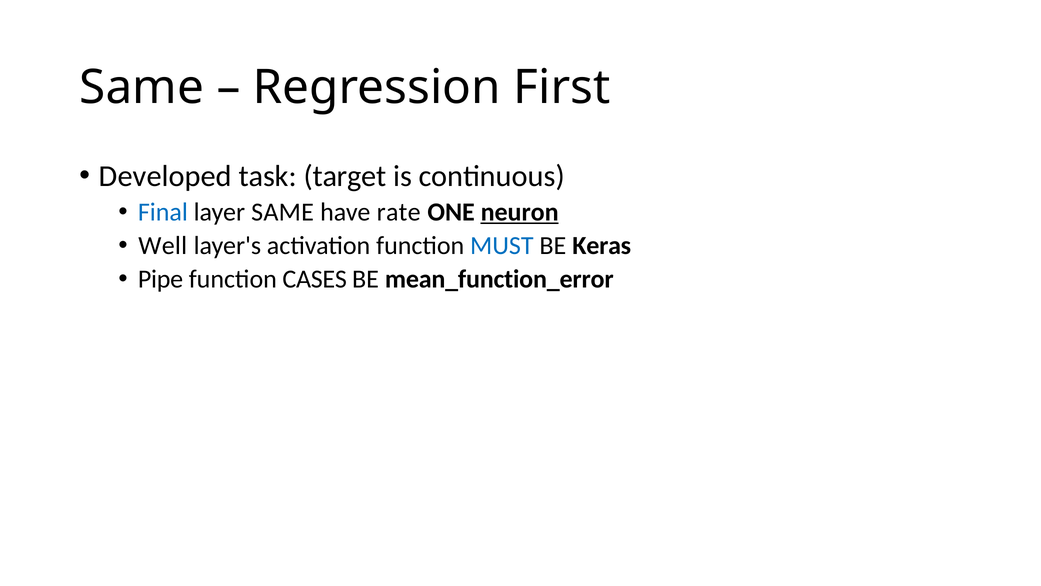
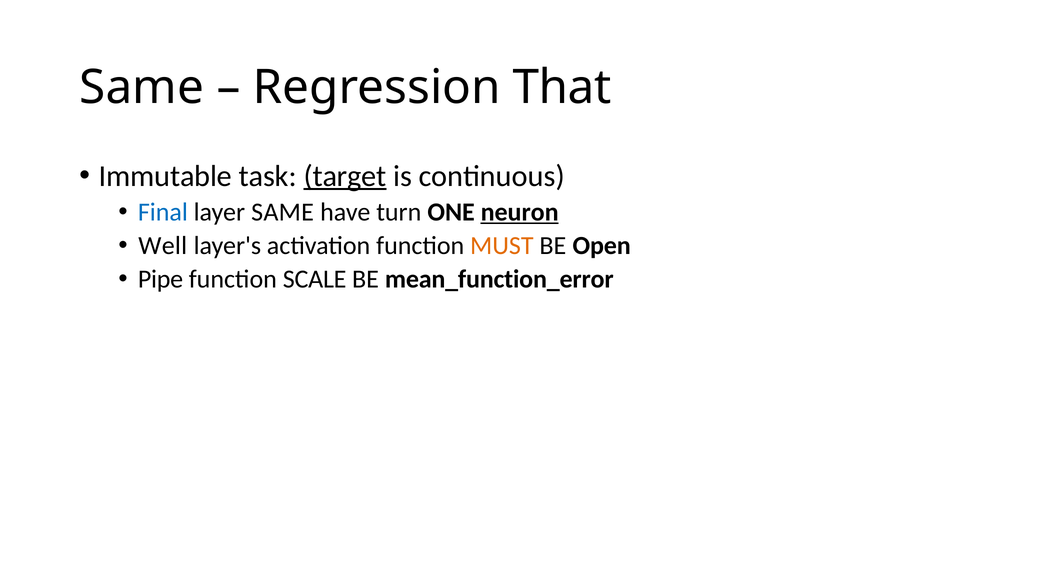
First: First -> That
Developed: Developed -> Immutable
target underline: none -> present
rate: rate -> turn
MUST colour: blue -> orange
Keras: Keras -> Open
CASES: CASES -> SCALE
